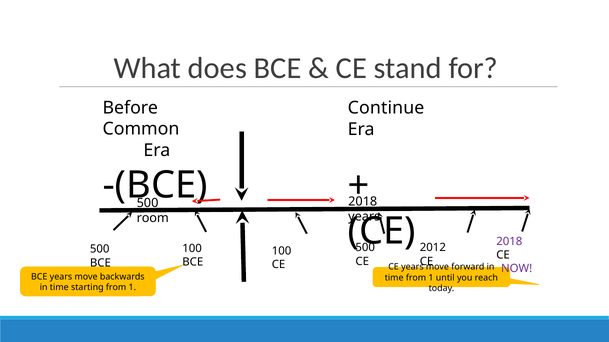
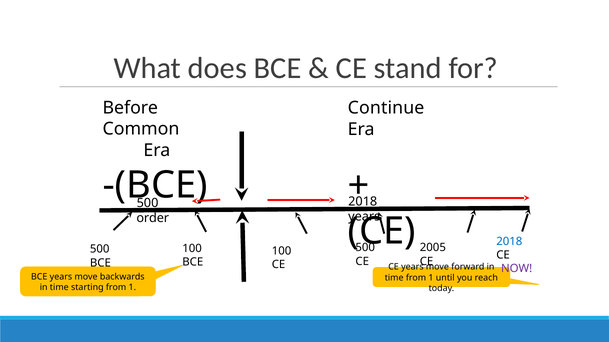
room: room -> order
2018 at (509, 242) colour: purple -> blue
2012: 2012 -> 2005
